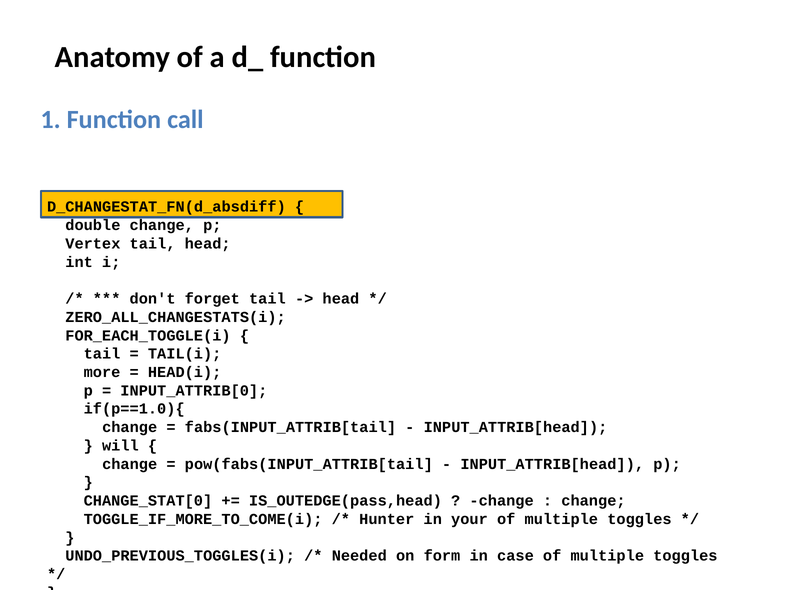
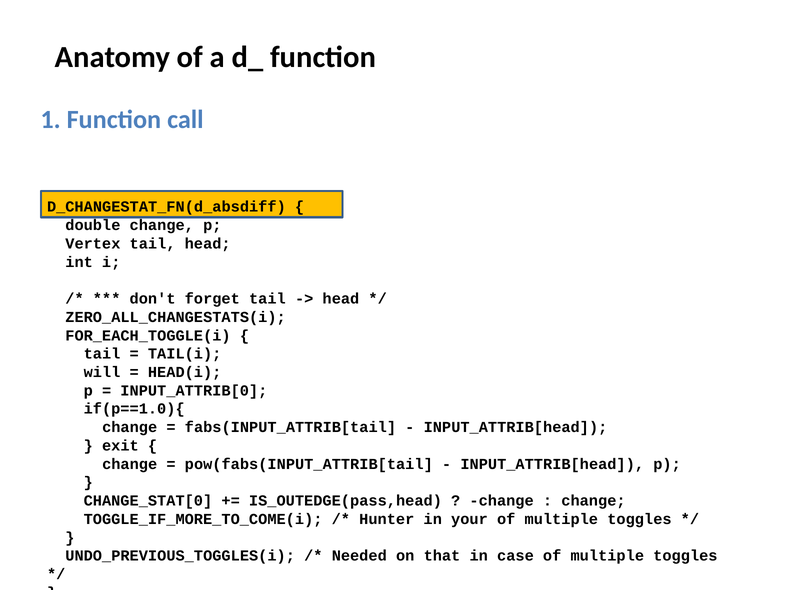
more: more -> will
will: will -> exit
form: form -> that
